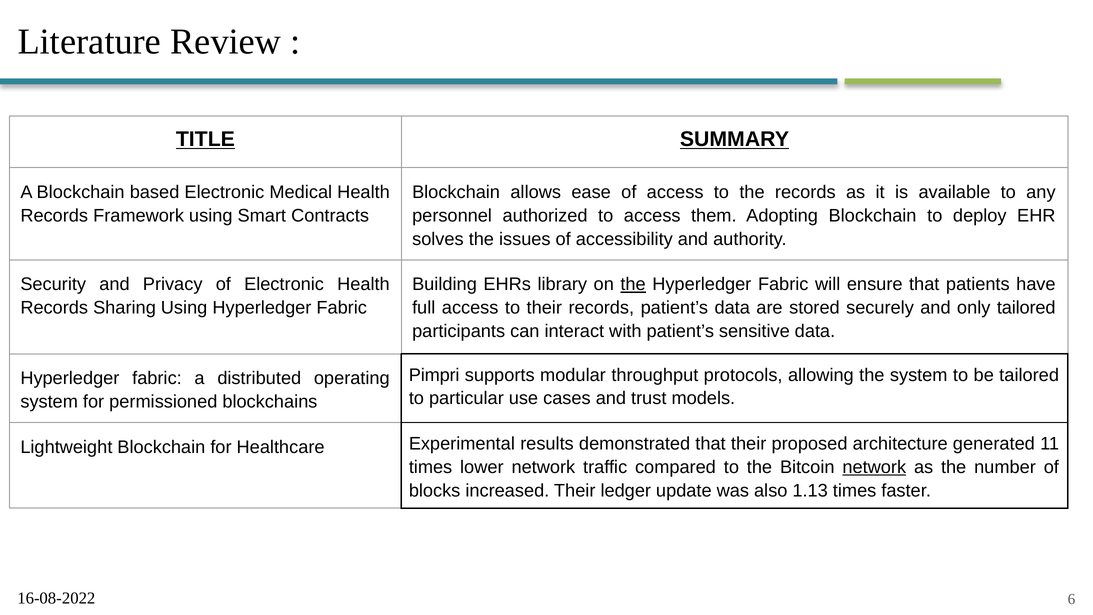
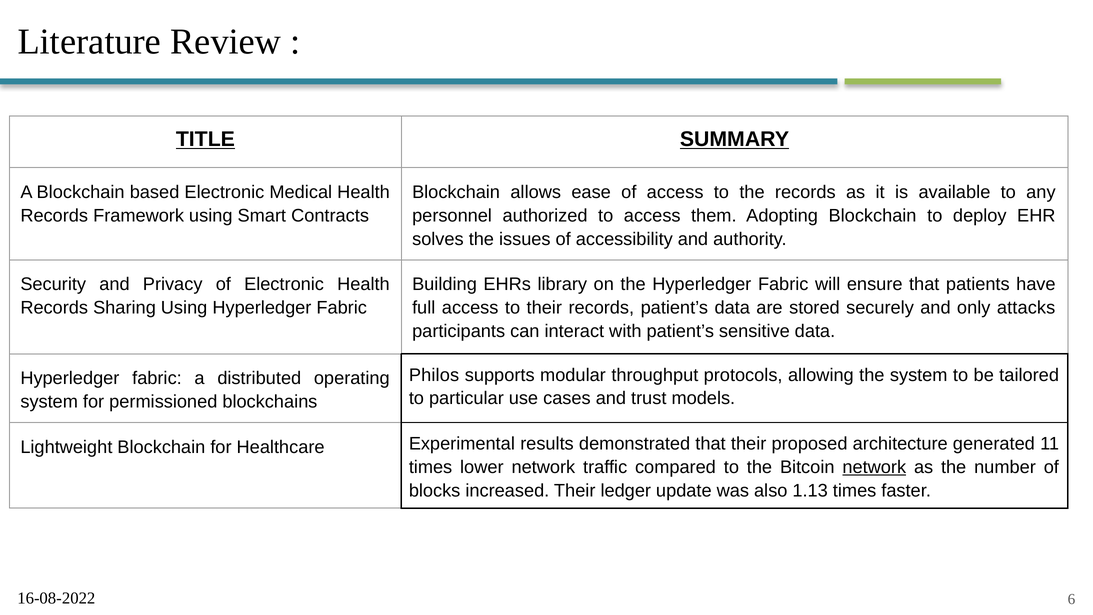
the at (633, 284) underline: present -> none
only tailored: tailored -> attacks
Pimpri: Pimpri -> Philos
